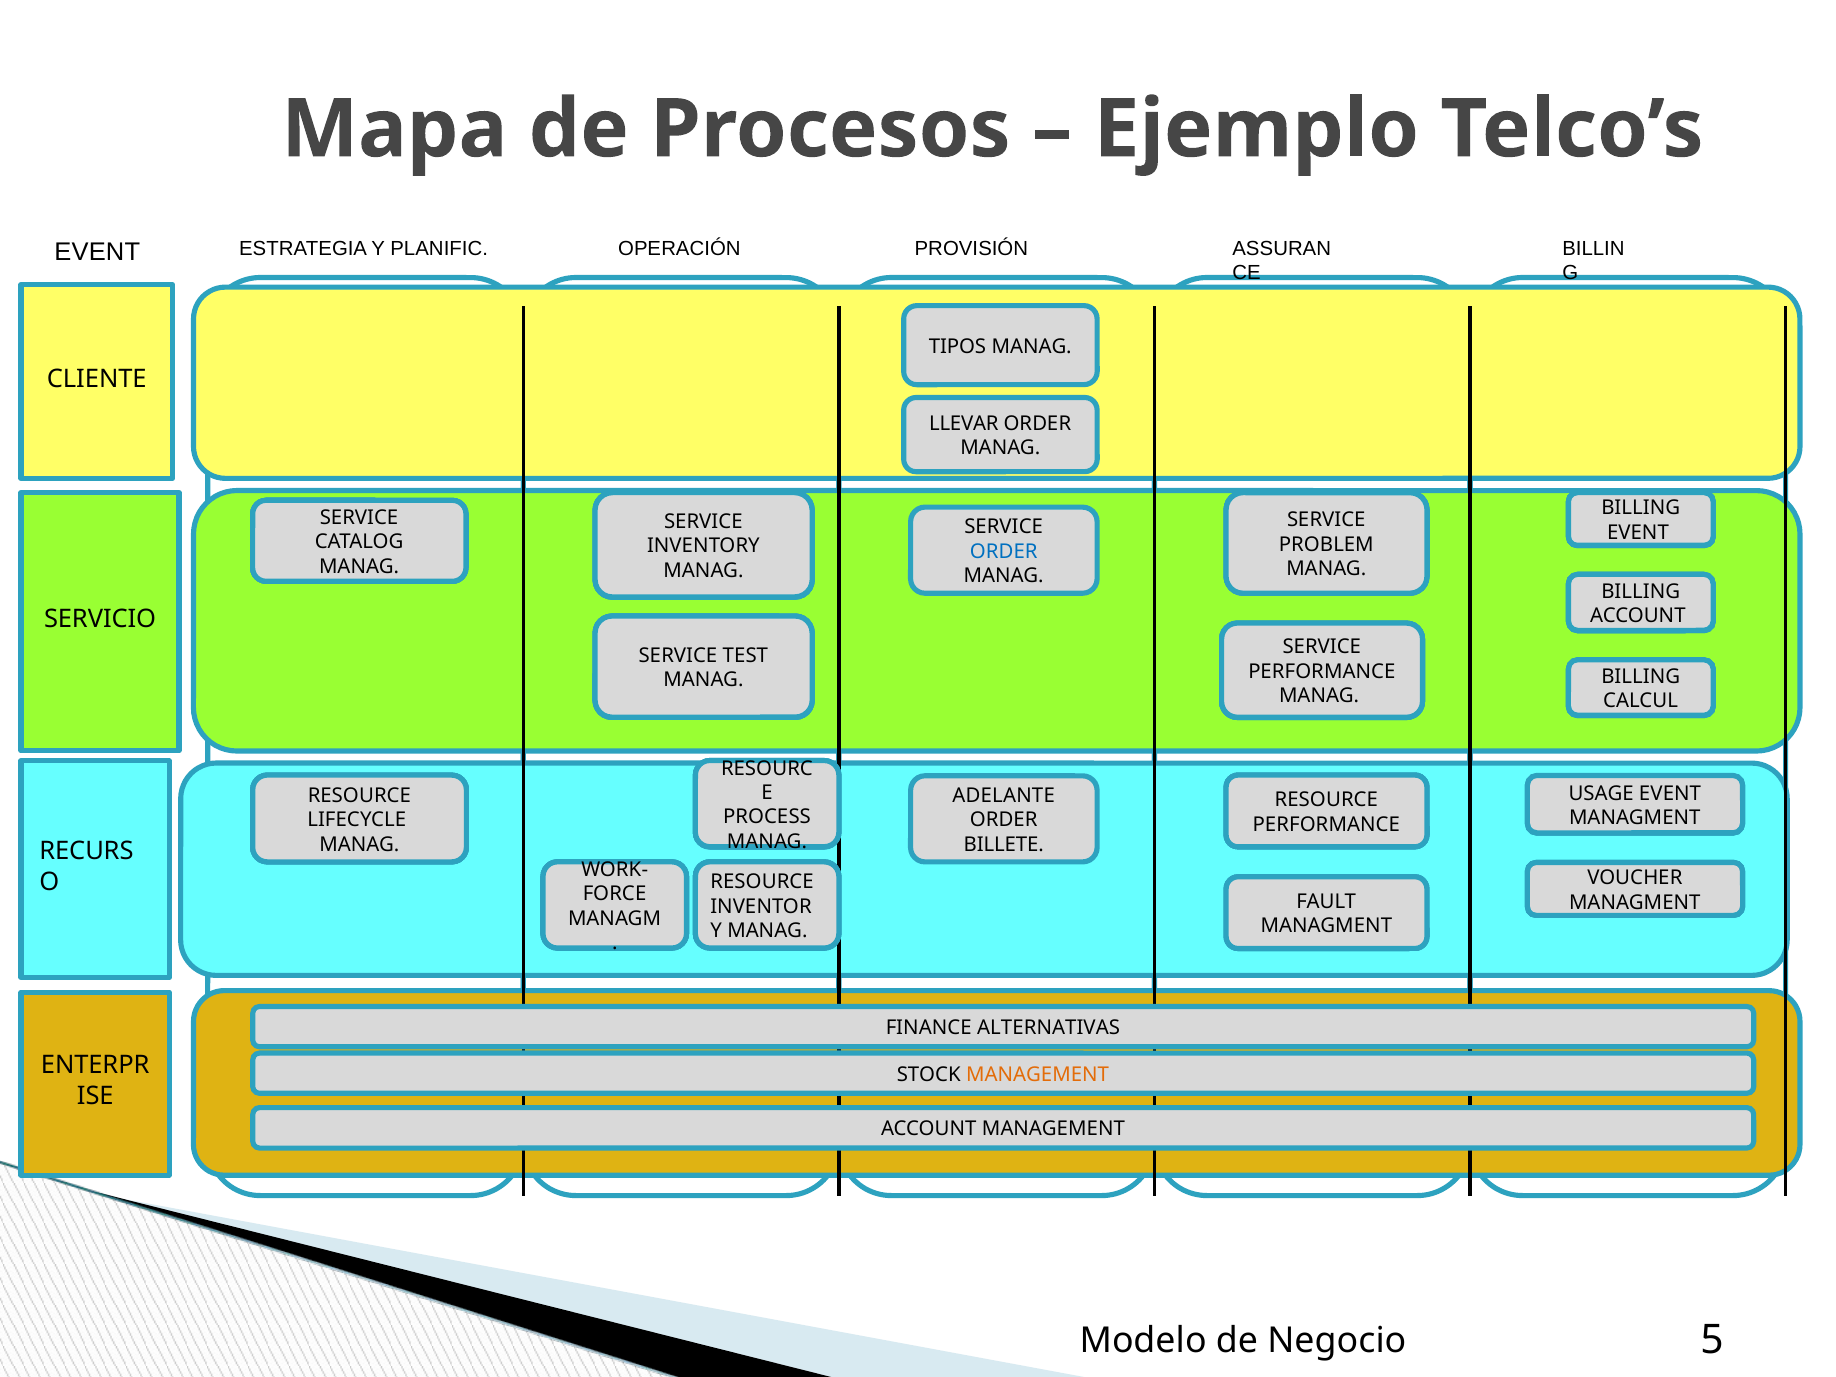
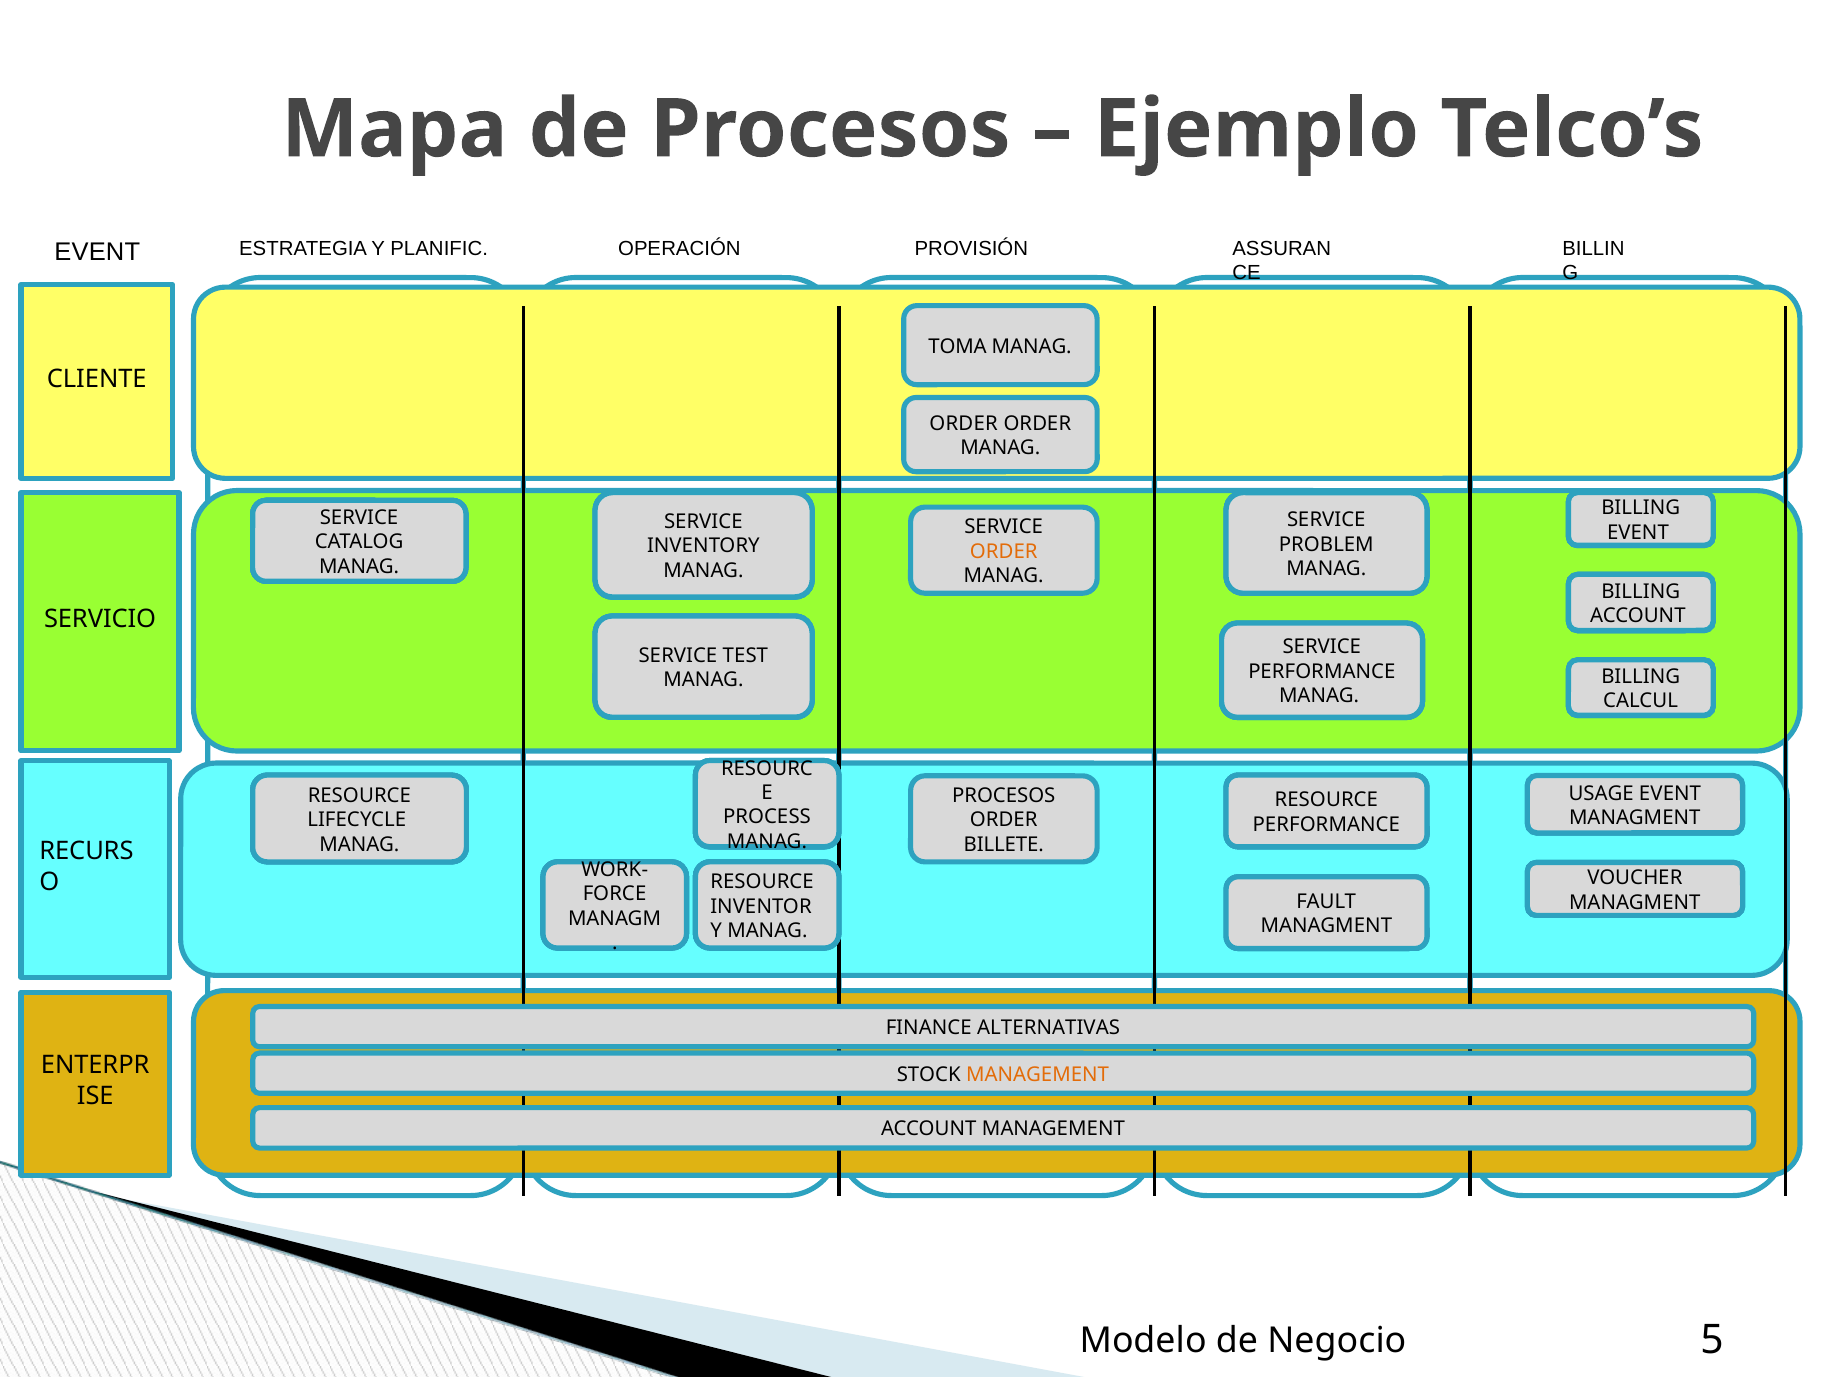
TIPOS: TIPOS -> TOMA
LLEVAR at (964, 424): LLEVAR -> ORDER
ORDER at (1004, 552) colour: blue -> orange
ADELANTE at (1004, 796): ADELANTE -> PROCESOS
